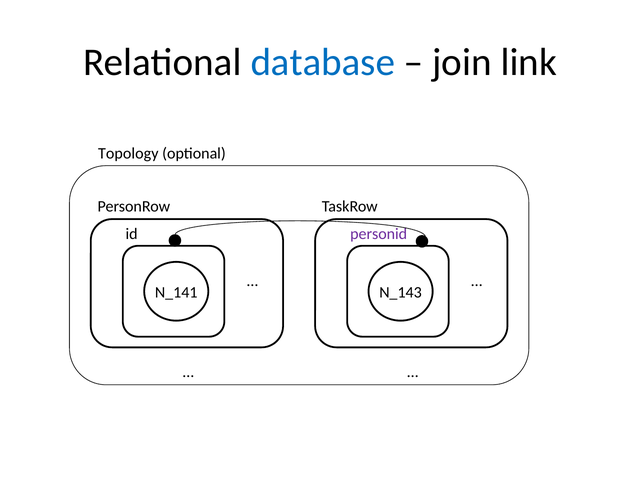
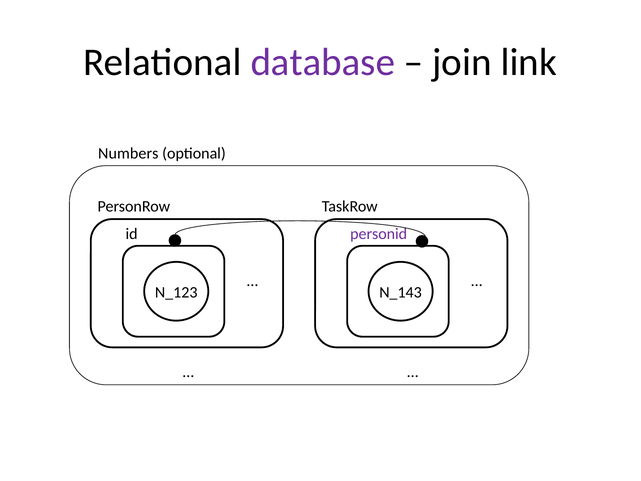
database colour: blue -> purple
Topology: Topology -> Numbers
N_141: N_141 -> N_123
